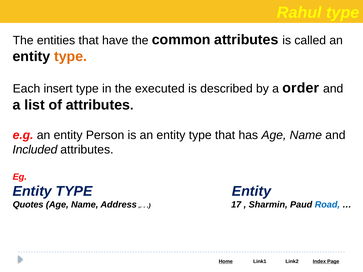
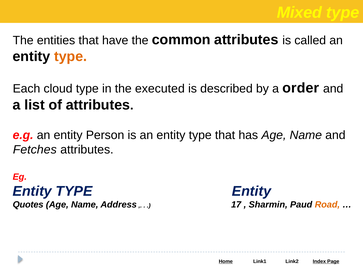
Rahul: Rahul -> Mixed
insert: insert -> cloud
Included: Included -> Fetches
Road colour: blue -> orange
